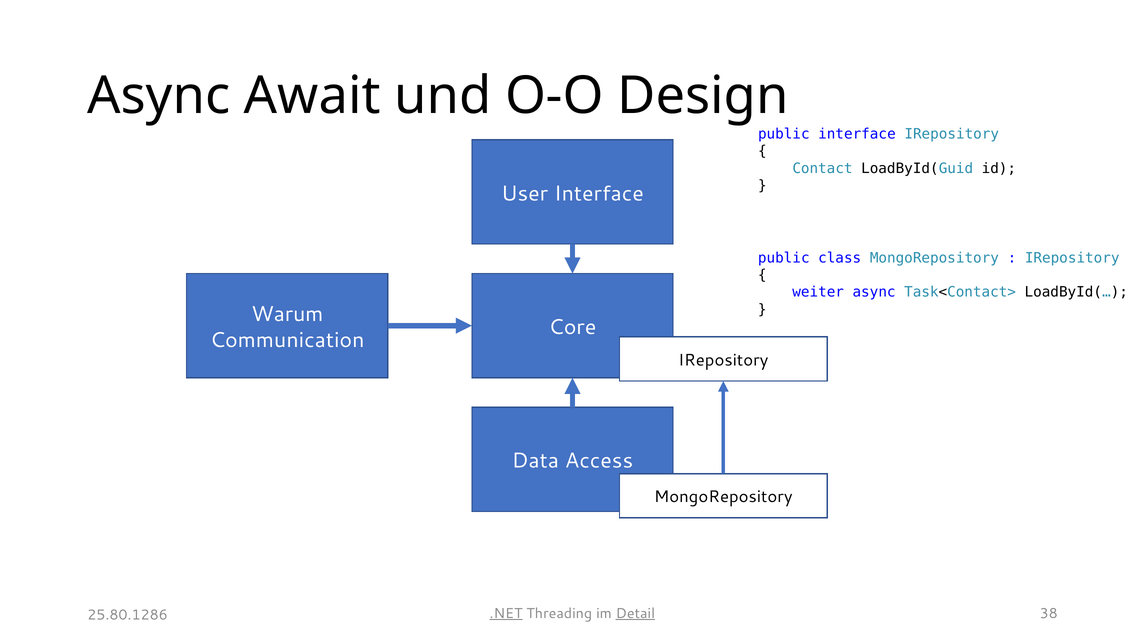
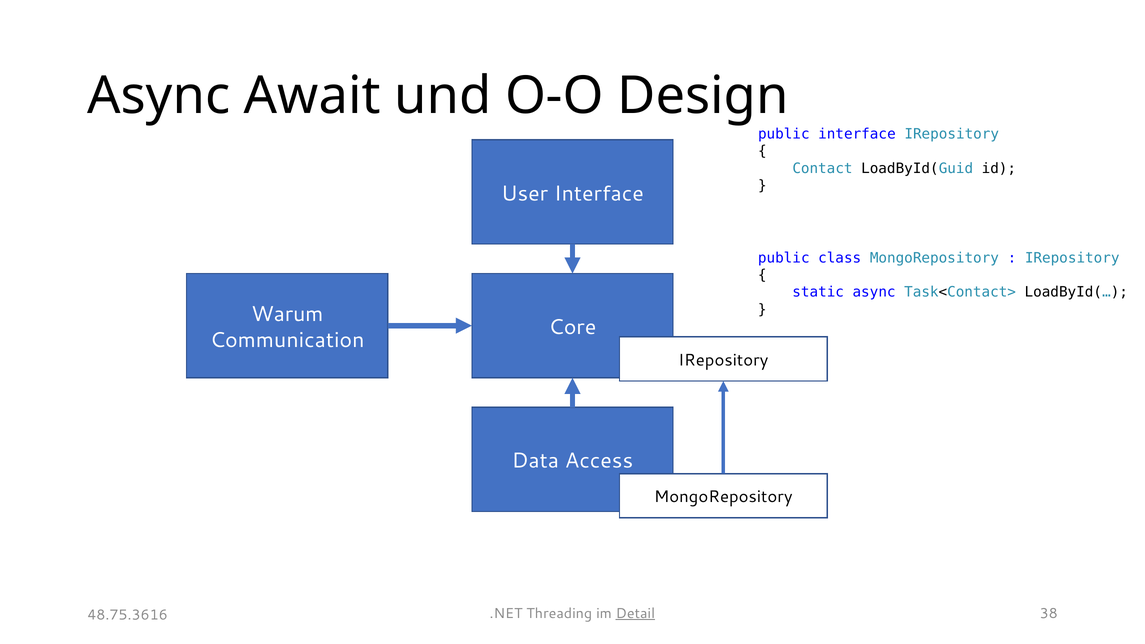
weiter: weiter -> static
.NET underline: present -> none
25.80.1286: 25.80.1286 -> 48.75.3616
